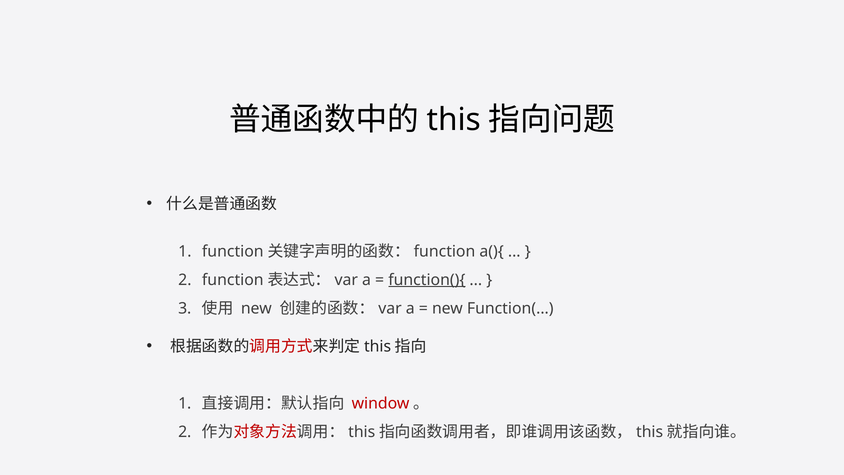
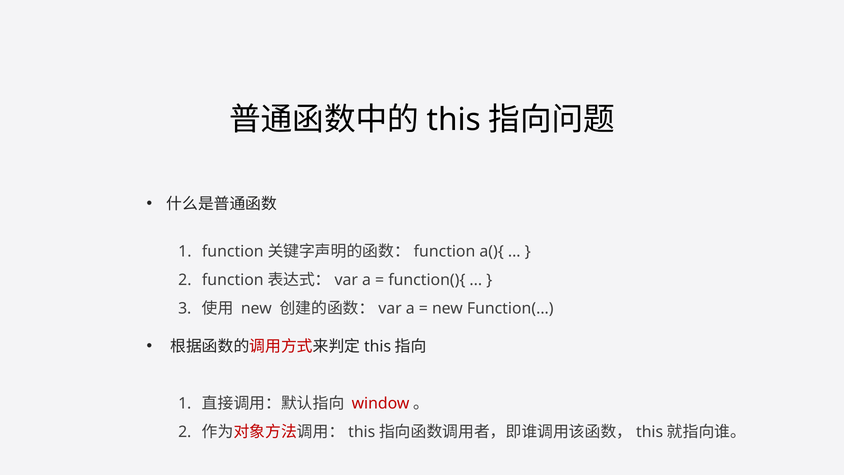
function(){ underline: present -> none
